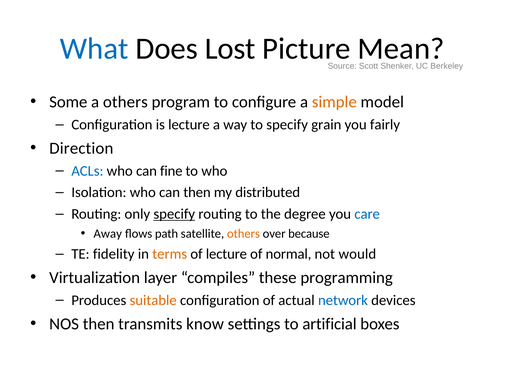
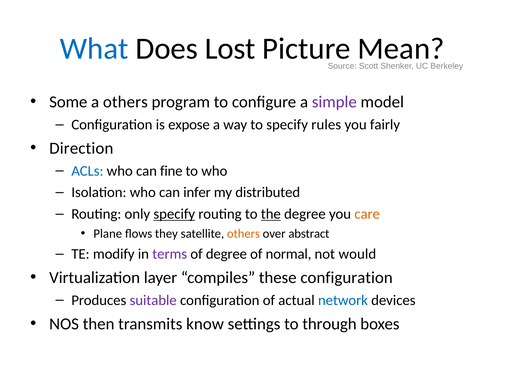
simple colour: orange -> purple
is lecture: lecture -> expose
grain: grain -> rules
can then: then -> infer
the underline: none -> present
care colour: blue -> orange
Away: Away -> Plane
path: path -> they
because: because -> abstract
fidelity: fidelity -> modify
terms colour: orange -> purple
of lecture: lecture -> degree
these programming: programming -> configuration
suitable colour: orange -> purple
artificial: artificial -> through
